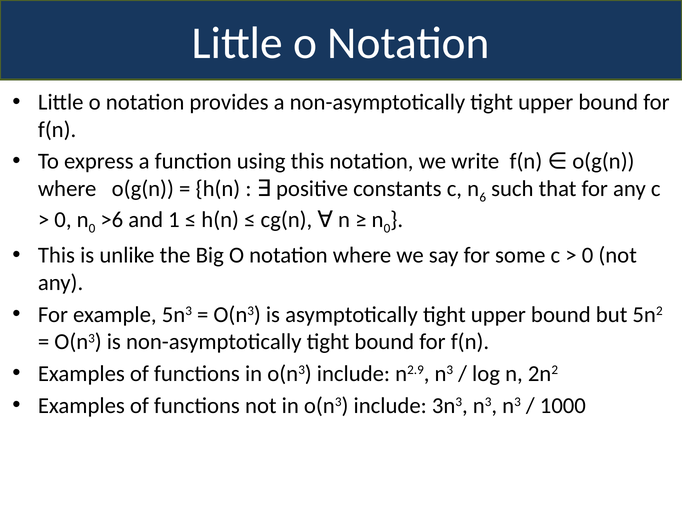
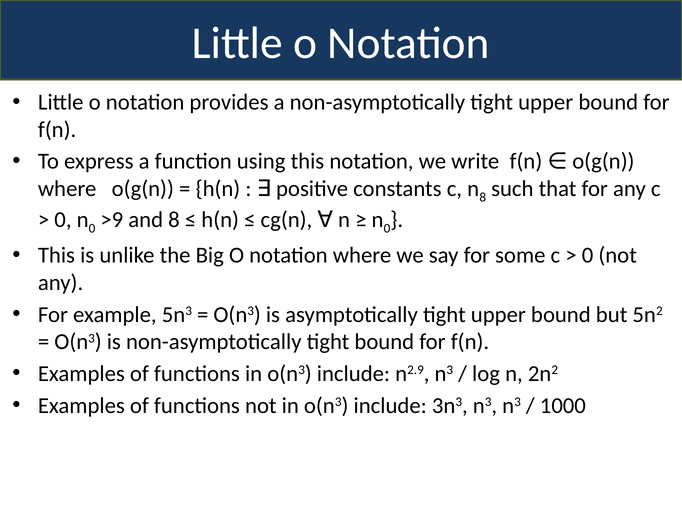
6 at (483, 197): 6 -> 8
>6: >6 -> >9
and 1: 1 -> 8
